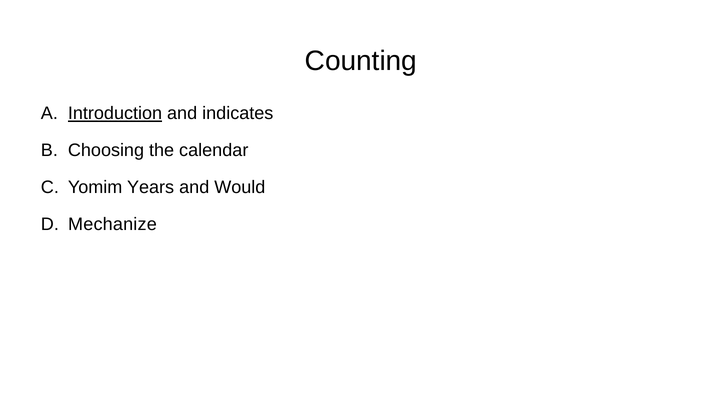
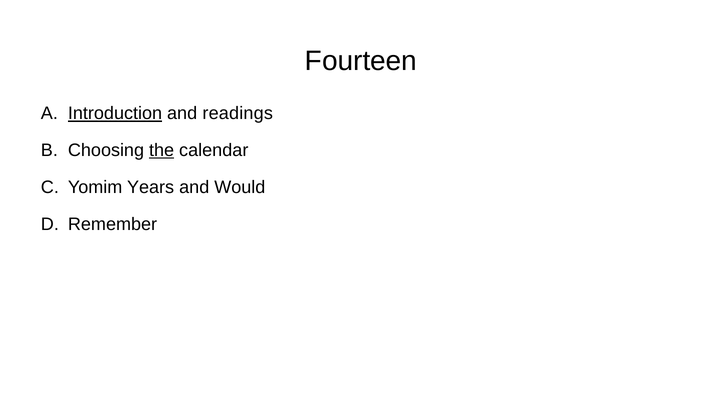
Counting: Counting -> Fourteen
indicates: indicates -> readings
the underline: none -> present
Mechanize: Mechanize -> Remember
